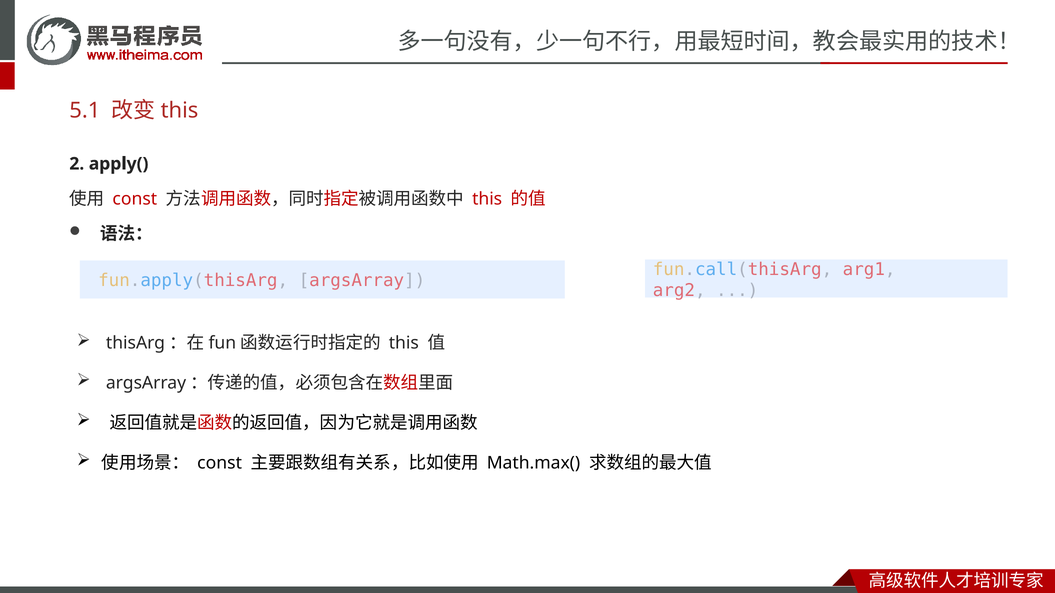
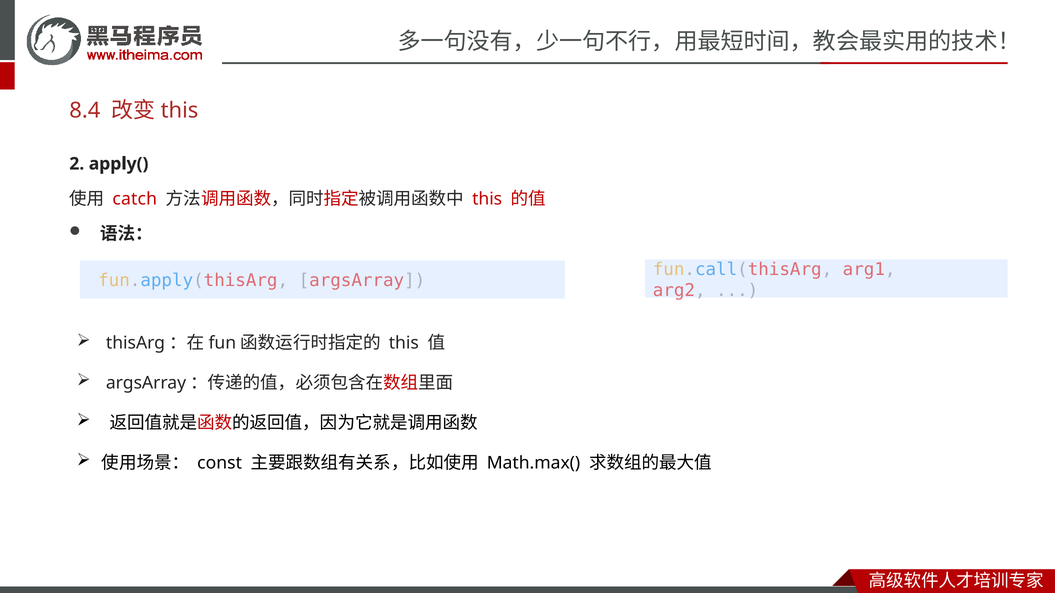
5.1: 5.1 -> 8.4
const at (135, 199): const -> catch
